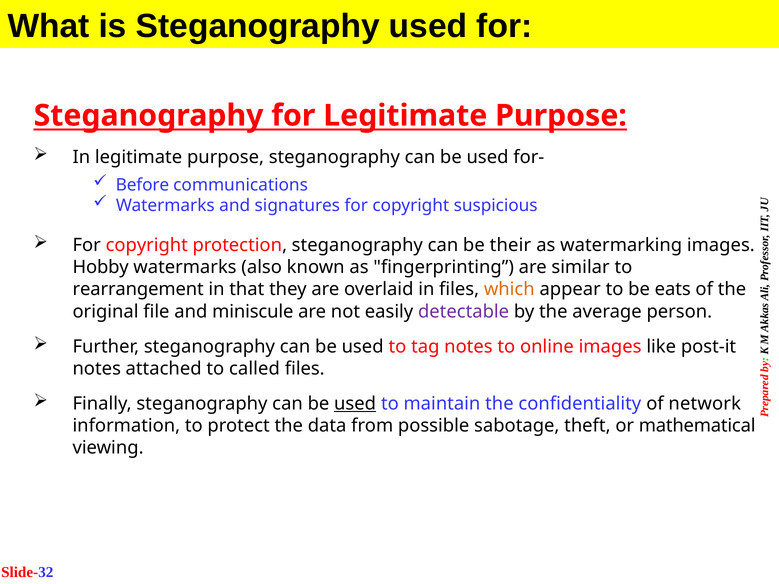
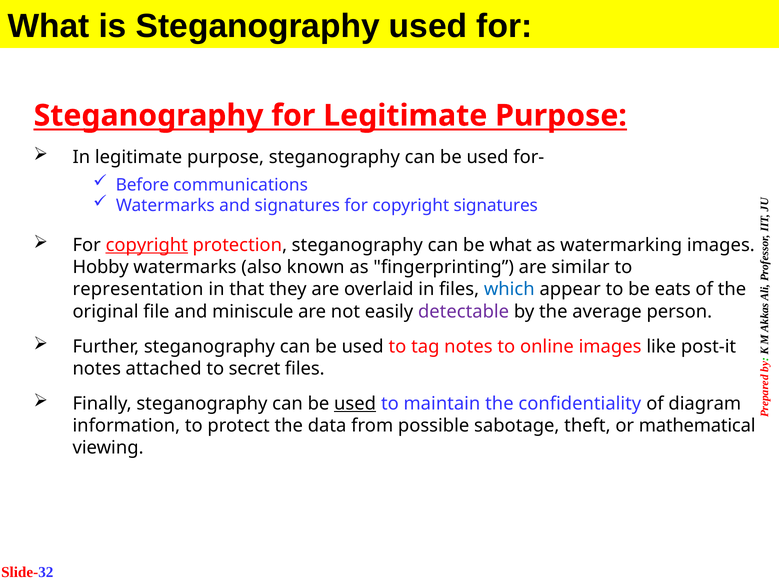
copyright suspicious: suspicious -> signatures
copyright at (147, 245) underline: none -> present
be their: their -> what
rearrangement: rearrangement -> representation
which colour: orange -> blue
called: called -> secret
network: network -> diagram
